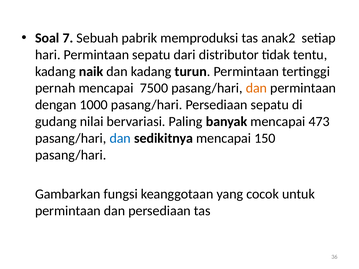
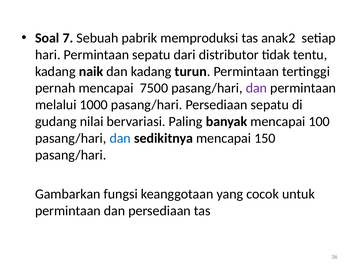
dan at (256, 88) colour: orange -> purple
dengan: dengan -> melalui
473: 473 -> 100
